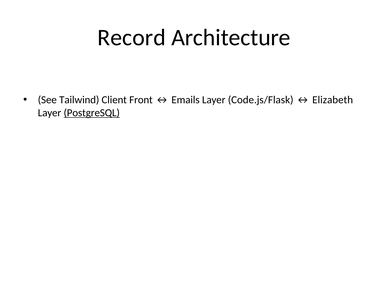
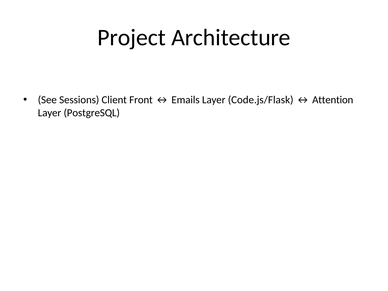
Record: Record -> Project
Tailwind: Tailwind -> Sessions
Elizabeth: Elizabeth -> Attention
PostgreSQL underline: present -> none
